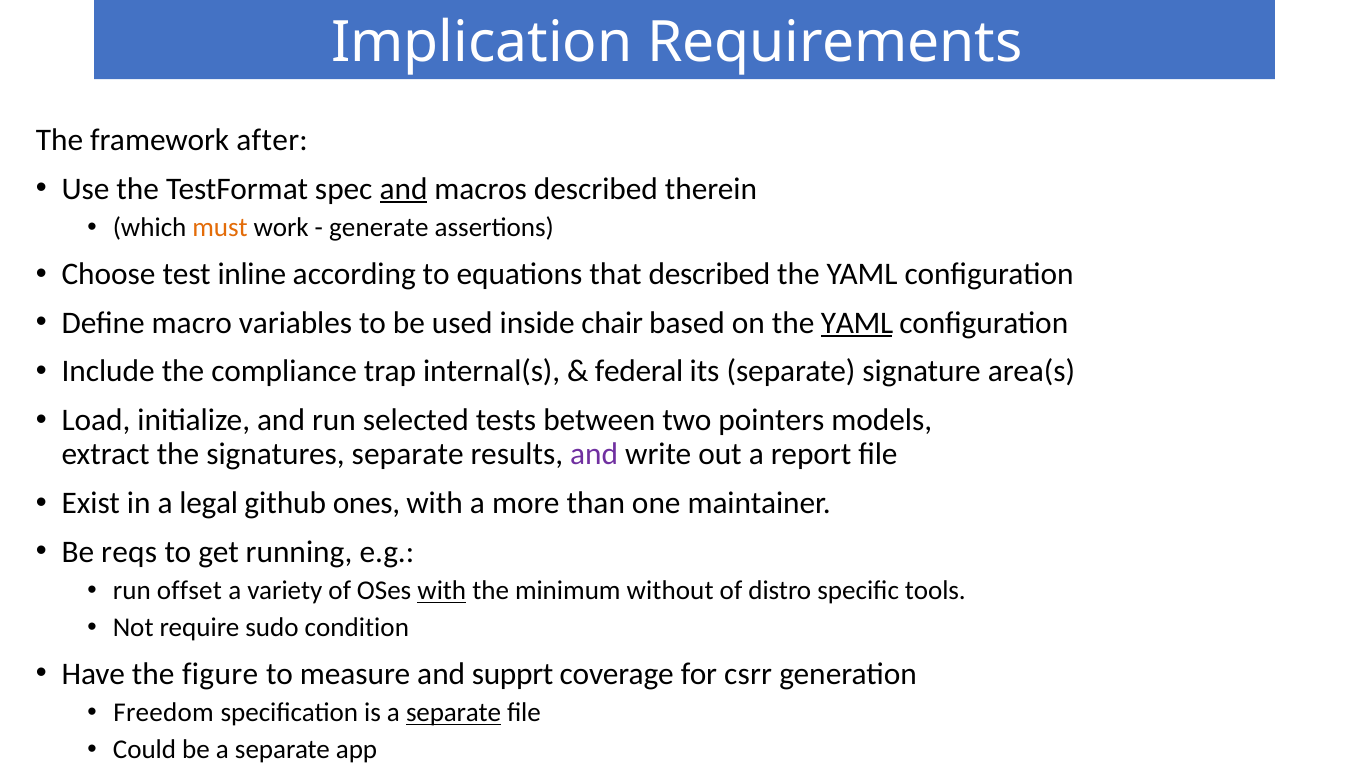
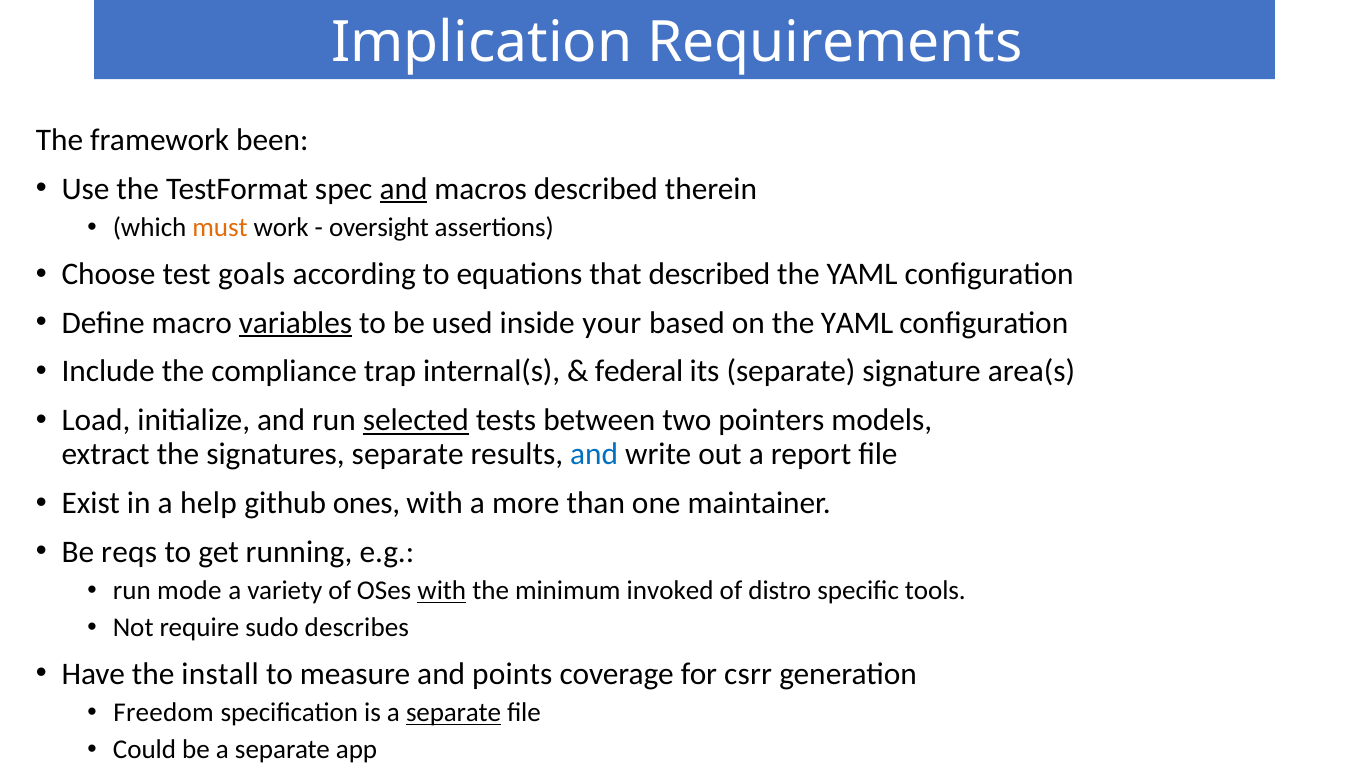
after: after -> been
generate: generate -> oversight
inline: inline -> goals
variables underline: none -> present
chair: chair -> your
YAML at (857, 323) underline: present -> none
selected underline: none -> present
and at (594, 454) colour: purple -> blue
legal: legal -> help
offset: offset -> mode
without: without -> invoked
condition: condition -> describes
figure: figure -> install
supprt: supprt -> points
